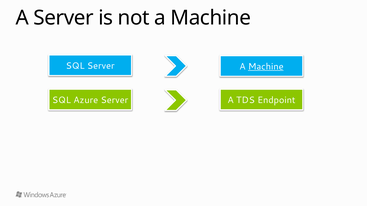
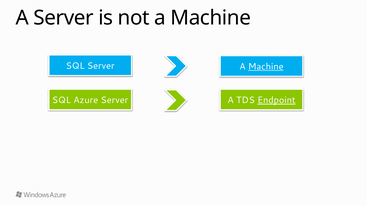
Endpoint underline: none -> present
